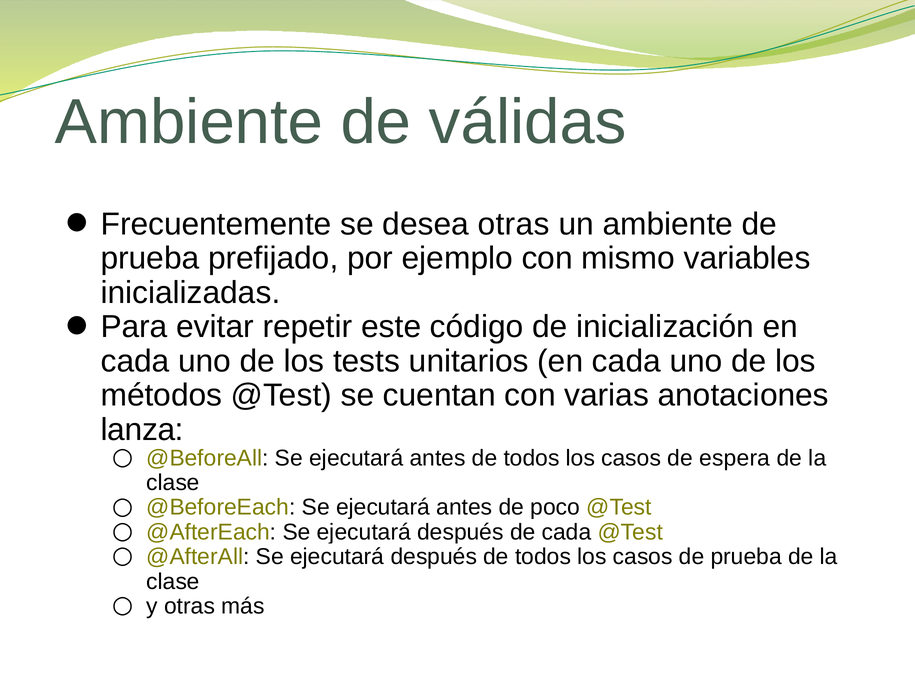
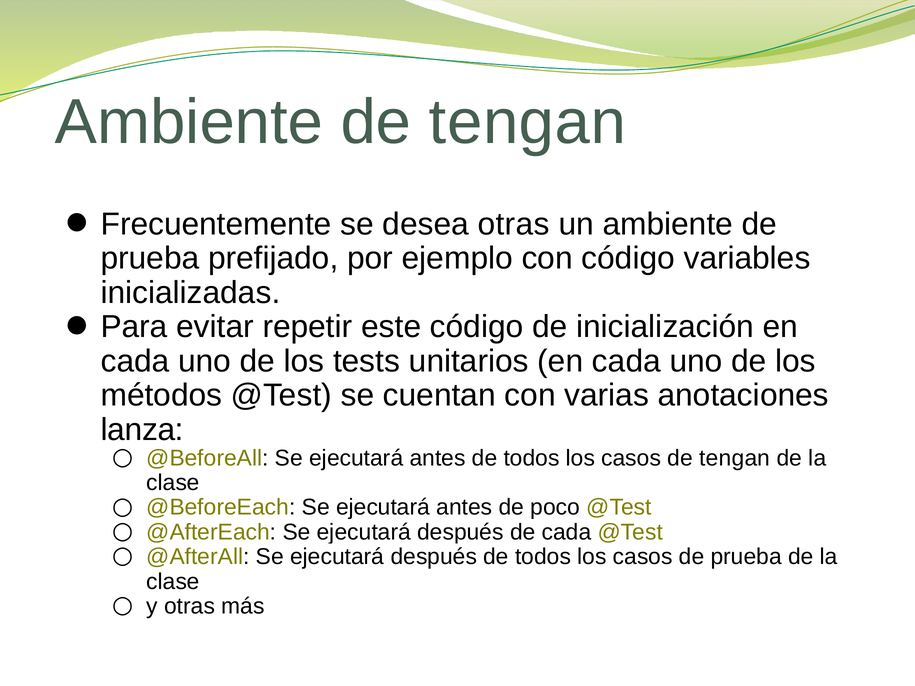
Ambiente de válidas: válidas -> tengan
con mismo: mismo -> código
casos de espera: espera -> tengan
